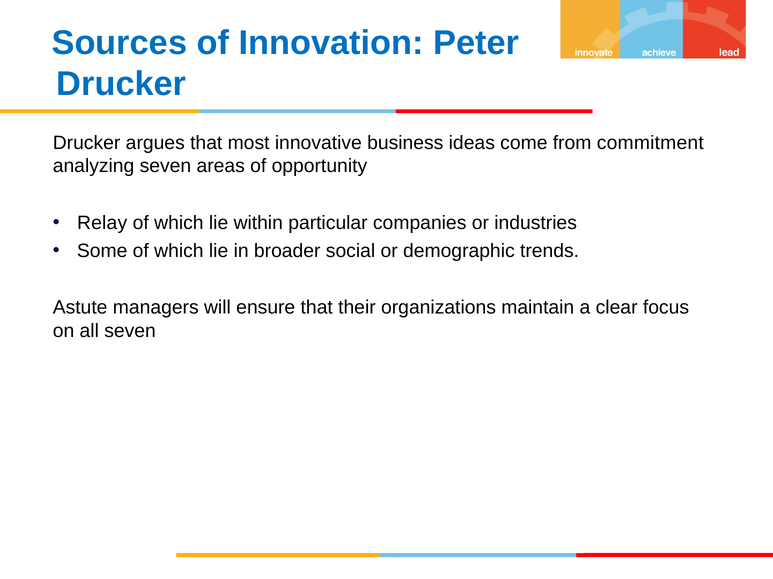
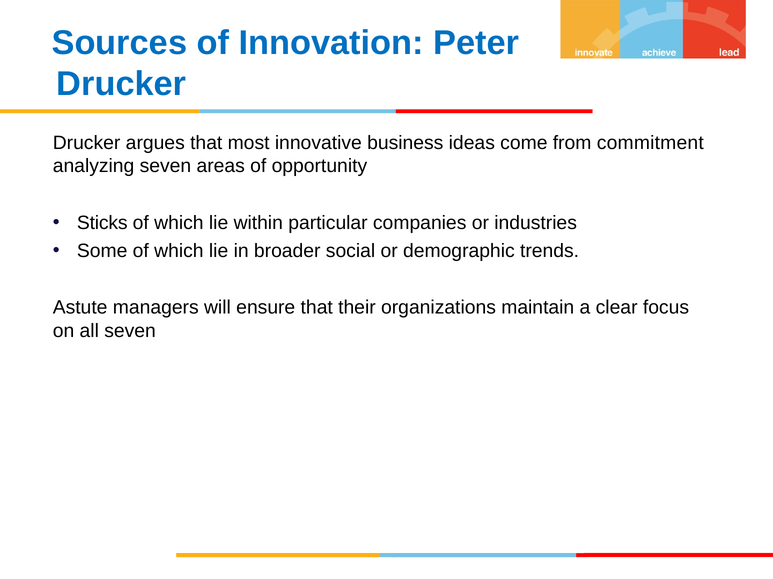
Relay: Relay -> Sticks
